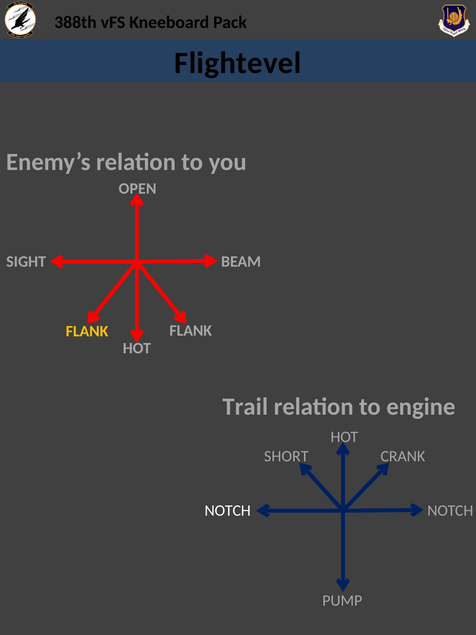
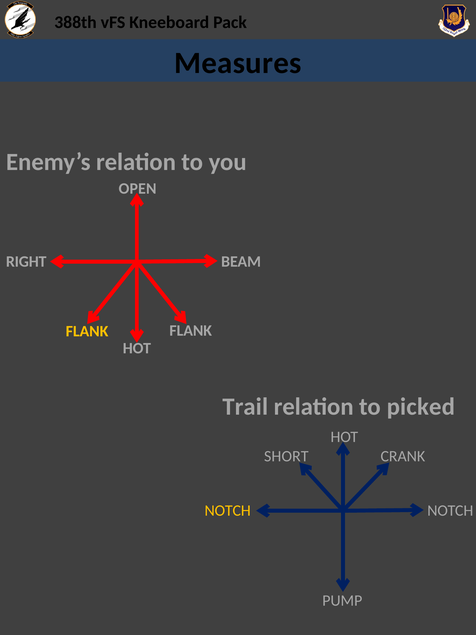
Flightevel: Flightevel -> Measures
SIGHT: SIGHT -> RIGHT
engine: engine -> picked
NOTCH at (228, 510) colour: white -> yellow
